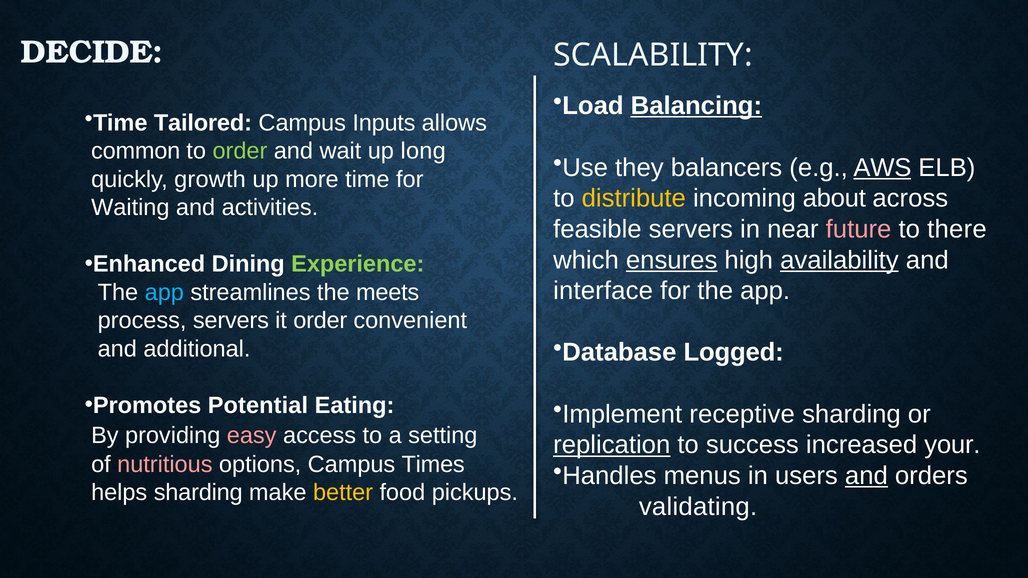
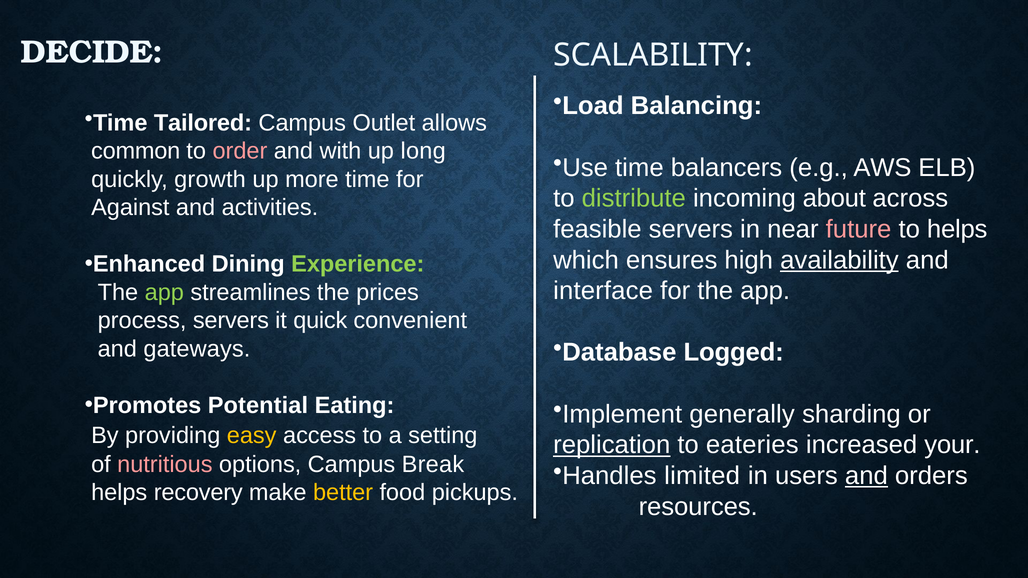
Balancing underline: present -> none
Inputs: Inputs -> Outlet
order at (240, 151) colour: light green -> pink
wait: wait -> with
Use they: they -> time
AWS underline: present -> none
distribute colour: yellow -> light green
Waiting: Waiting -> Against
to there: there -> helps
ensures underline: present -> none
app at (164, 292) colour: light blue -> light green
meets: meets -> prices
it order: order -> quick
additional: additional -> gateways
receptive: receptive -> generally
easy colour: pink -> yellow
success: success -> eateries
Times: Times -> Break
menus: menus -> limited
helps sharding: sharding -> recovery
validating: validating -> resources
